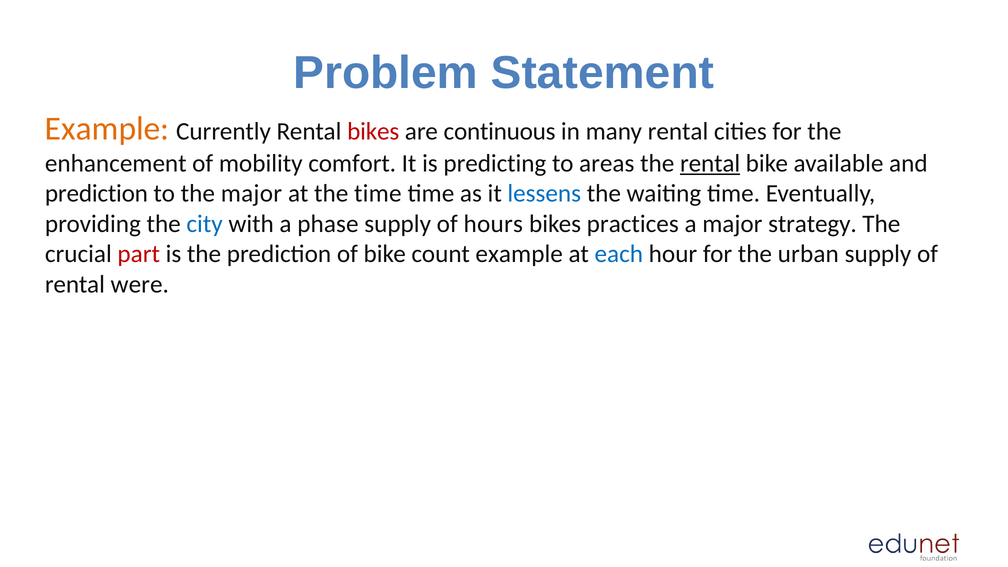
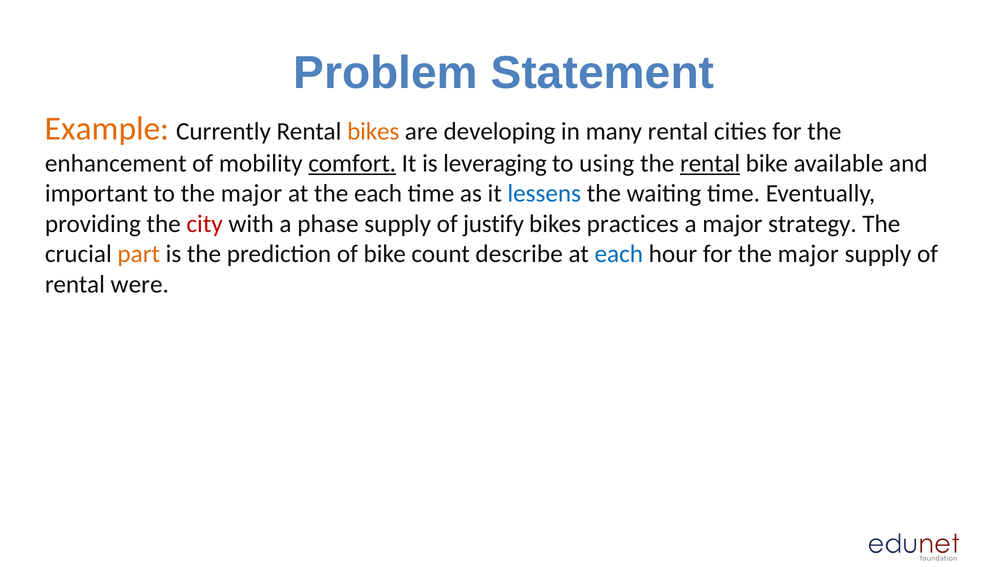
bikes at (373, 131) colour: red -> orange
continuous: continuous -> developing
comfort underline: none -> present
predicting: predicting -> leveraging
areas: areas -> using
prediction at (96, 194): prediction -> important
the time: time -> each
city colour: blue -> red
hours: hours -> justify
part colour: red -> orange
count example: example -> describe
for the urban: urban -> major
